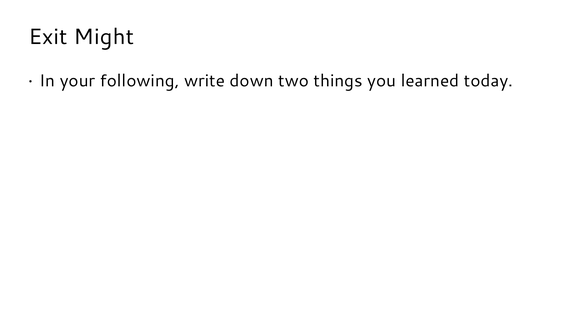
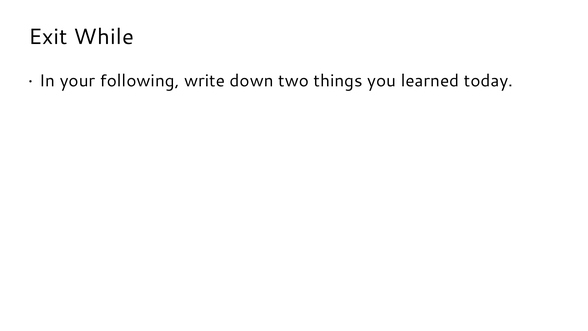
Might: Might -> While
